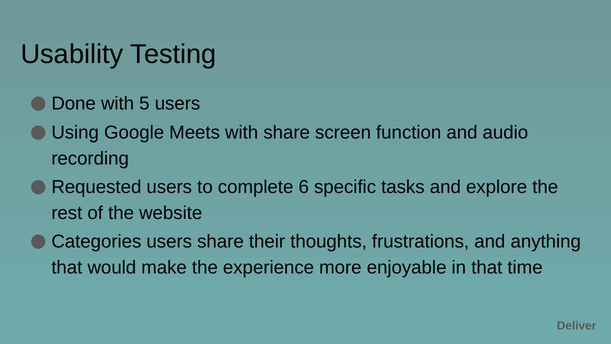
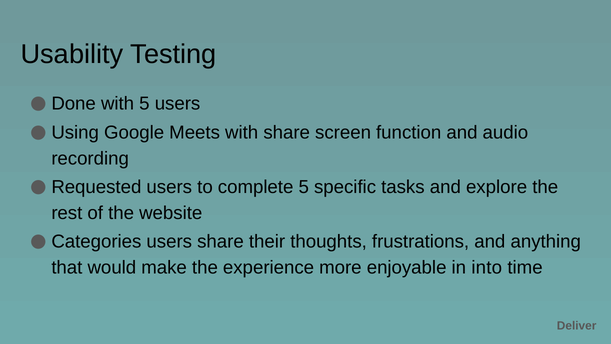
complete 6: 6 -> 5
in that: that -> into
